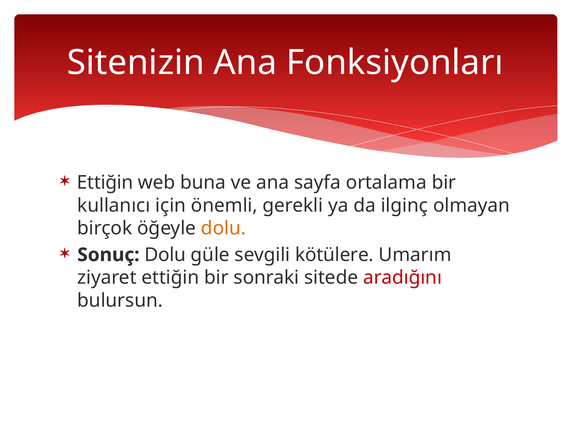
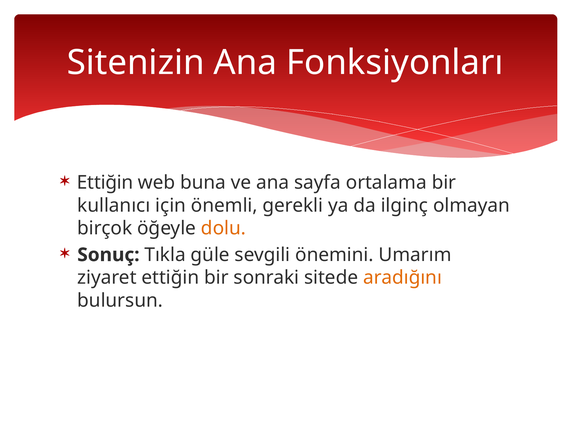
Sonuç Dolu: Dolu -> Tıkla
kötülere: kötülere -> önemini
aradığını colour: red -> orange
